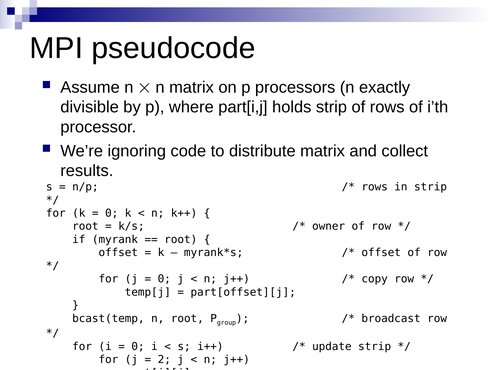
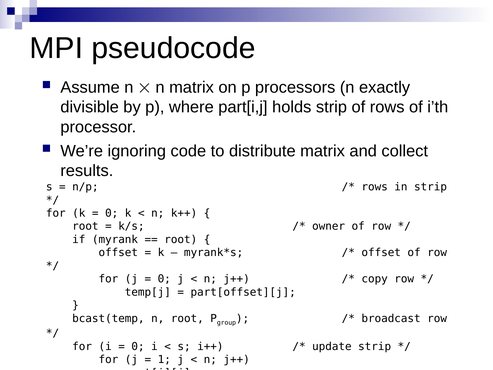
2: 2 -> 1
